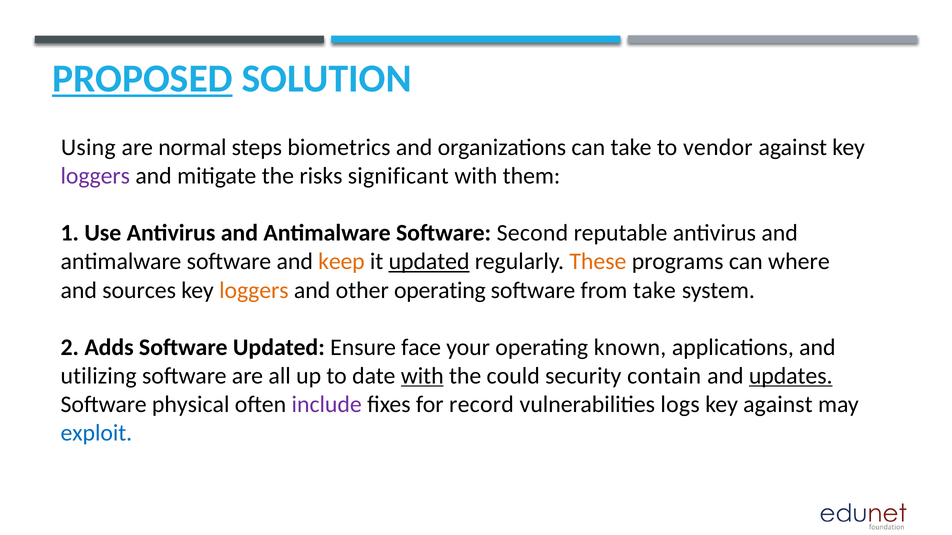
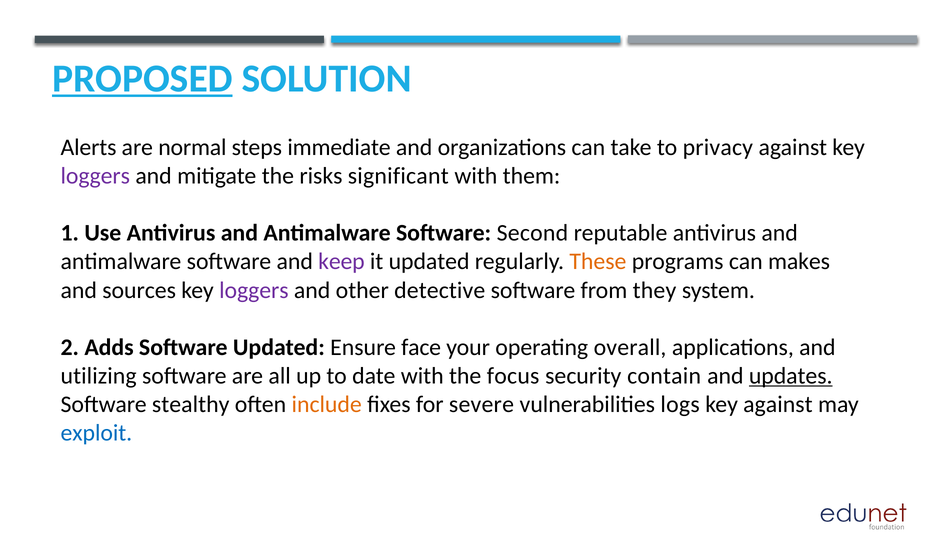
Using: Using -> Alerts
biometrics: biometrics -> immediate
vendor: vendor -> privacy
keep colour: orange -> purple
updated at (429, 262) underline: present -> none
where: where -> makes
loggers at (254, 290) colour: orange -> purple
other operating: operating -> detective
from take: take -> they
known: known -> overall
with at (422, 376) underline: present -> none
could: could -> focus
physical: physical -> stealthy
include colour: purple -> orange
record: record -> severe
